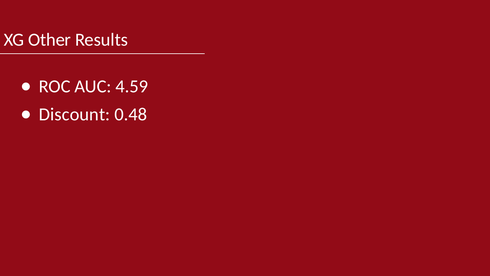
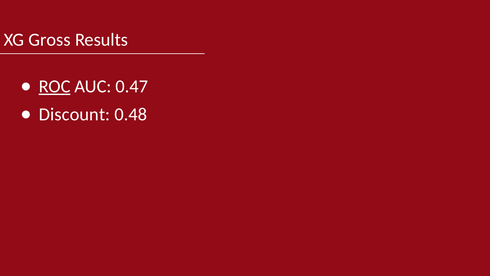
Other: Other -> Gross
ROC underline: none -> present
4.59: 4.59 -> 0.47
